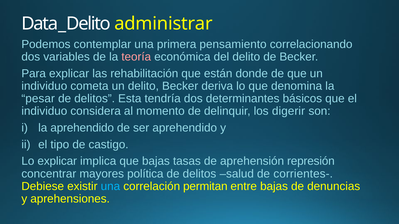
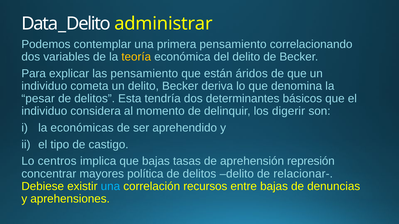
teoría colour: pink -> yellow
las rehabilitación: rehabilitación -> pensamiento
donde: donde -> áridos
la aprehendido: aprehendido -> económicas
Lo explicar: explicar -> centros
delitos salud: salud -> delito
corrientes-: corrientes- -> relacionar-
permitan: permitan -> recursos
